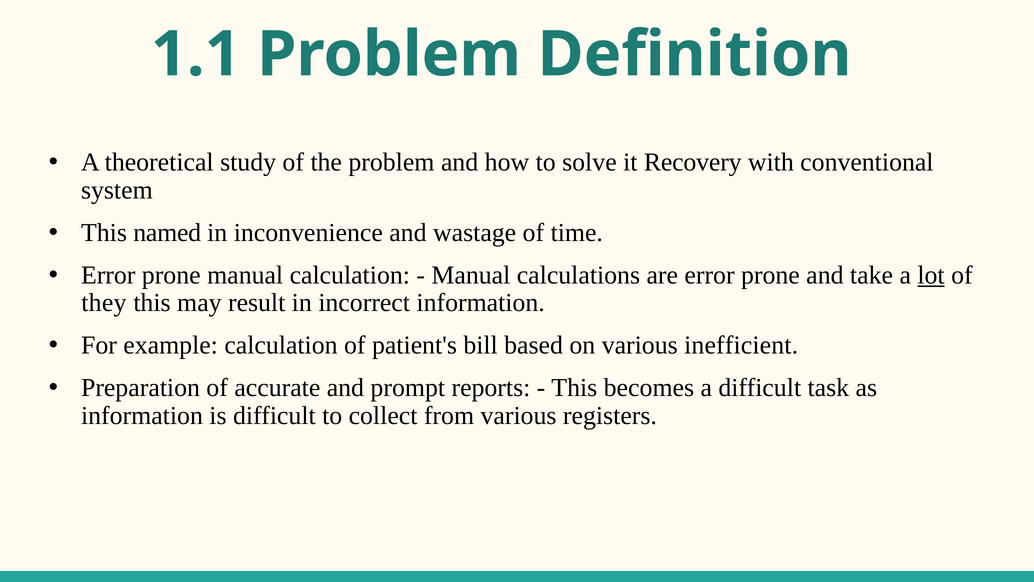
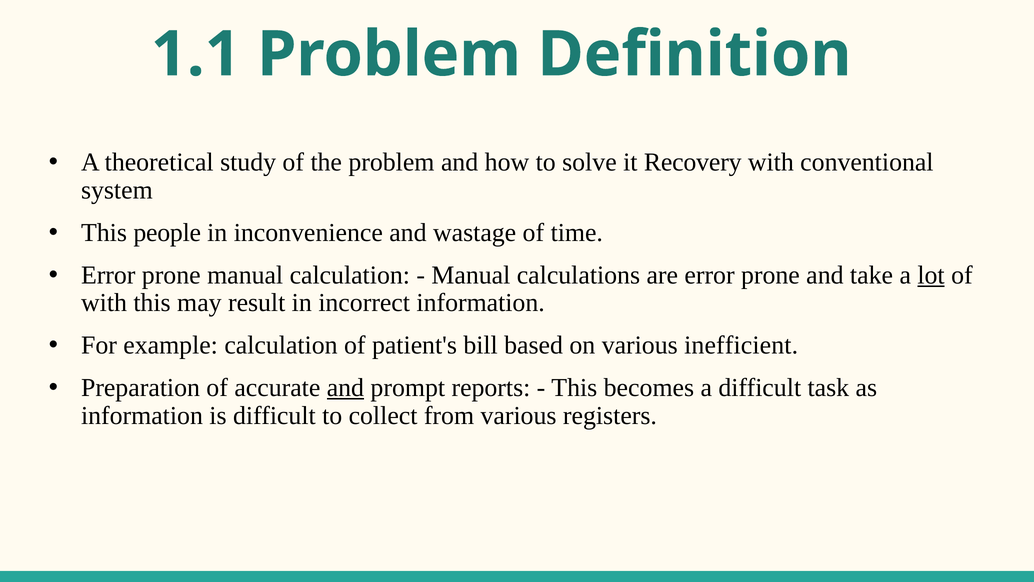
named: named -> people
they at (104, 303): they -> with
and at (345, 387) underline: none -> present
